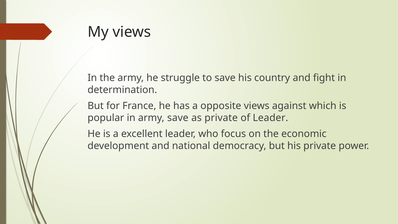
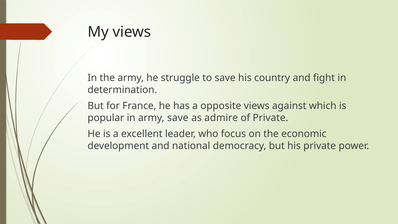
as private: private -> admire
of Leader: Leader -> Private
